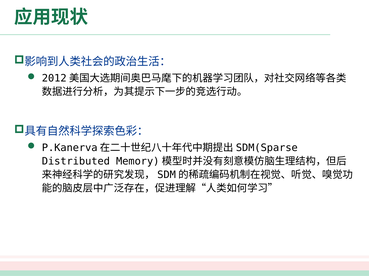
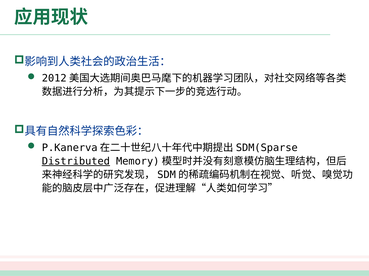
Distributed underline: none -> present
